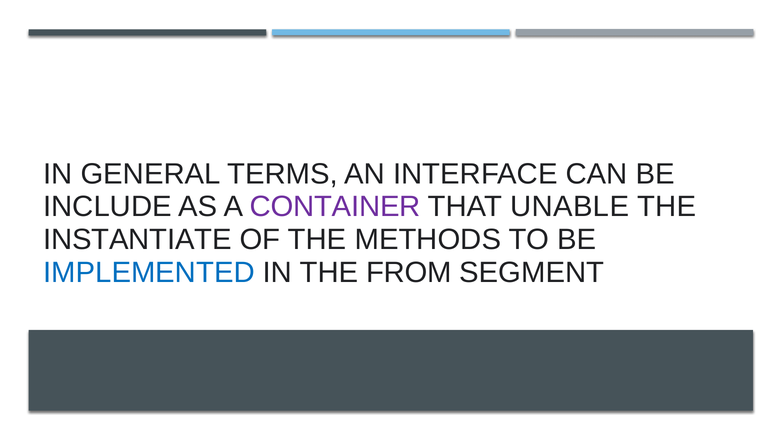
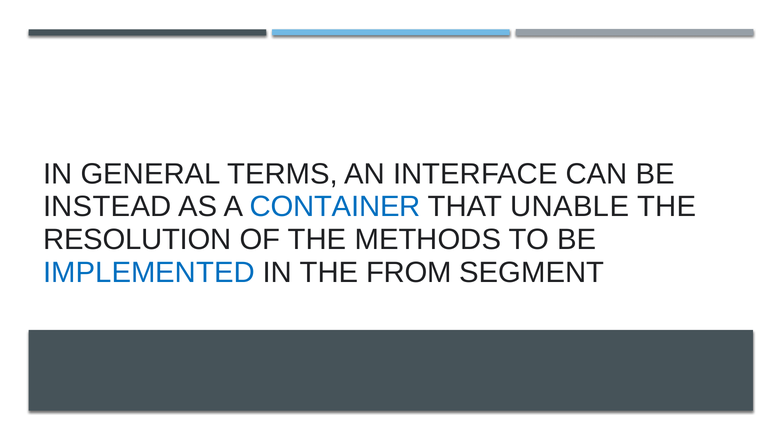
INCLUDE: INCLUDE -> INSTEAD
CONTAINER colour: purple -> blue
INSTANTIATE: INSTANTIATE -> RESOLUTION
